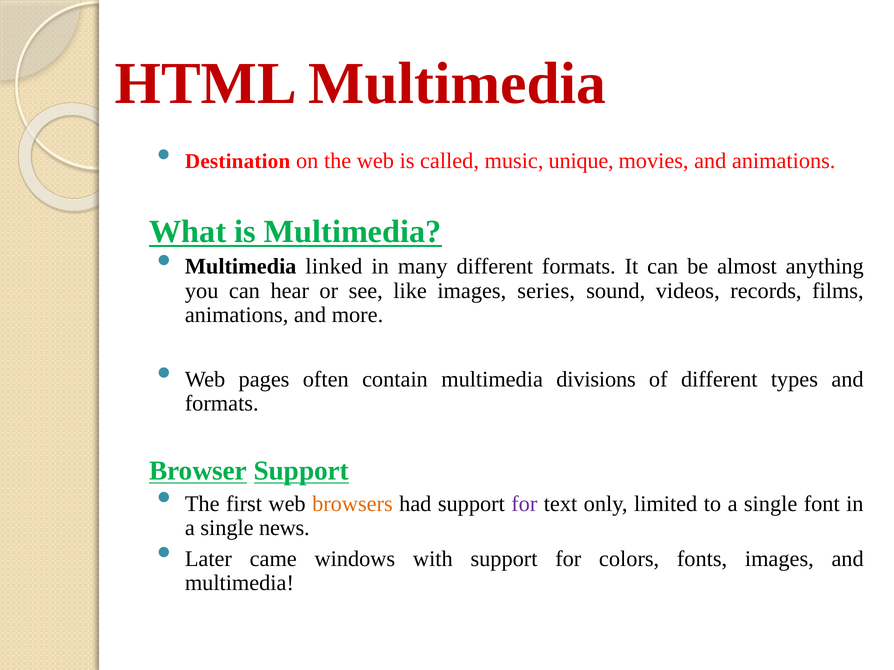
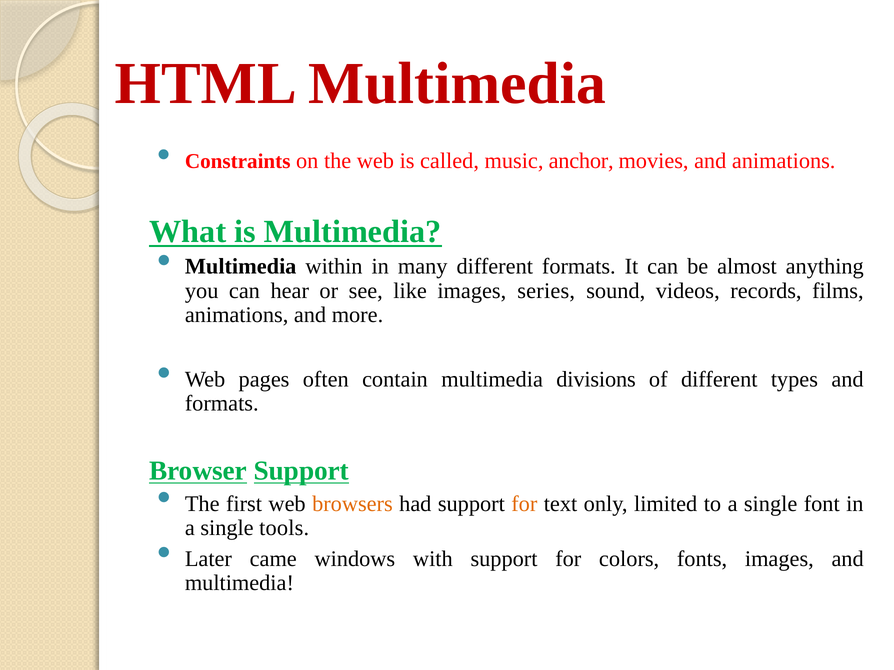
Destination: Destination -> Constraints
unique: unique -> anchor
linked: linked -> within
for at (524, 504) colour: purple -> orange
news: news -> tools
